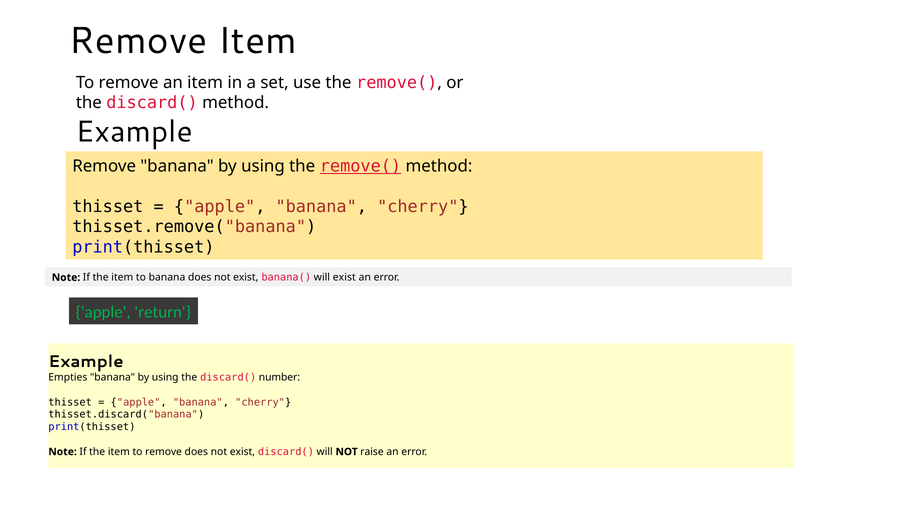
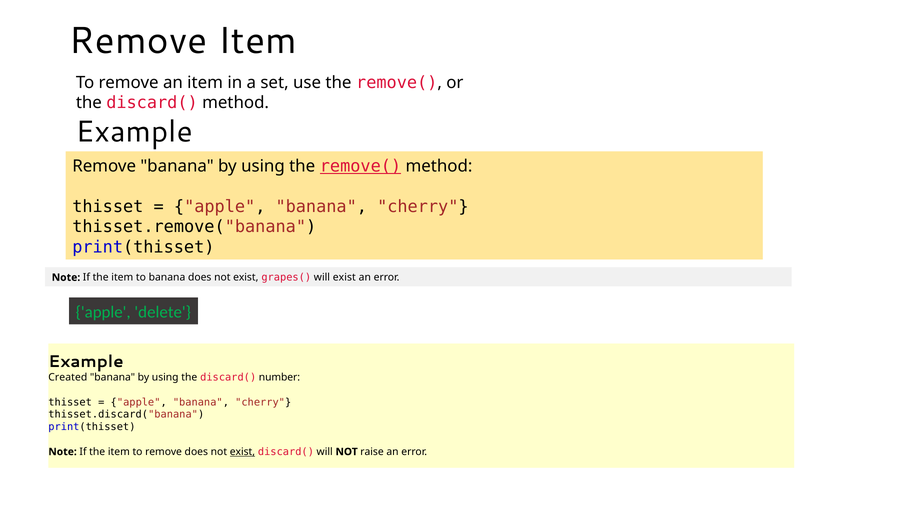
banana(: banana( -> grapes(
return: return -> delete
Empties: Empties -> Created
exist at (242, 452) underline: none -> present
